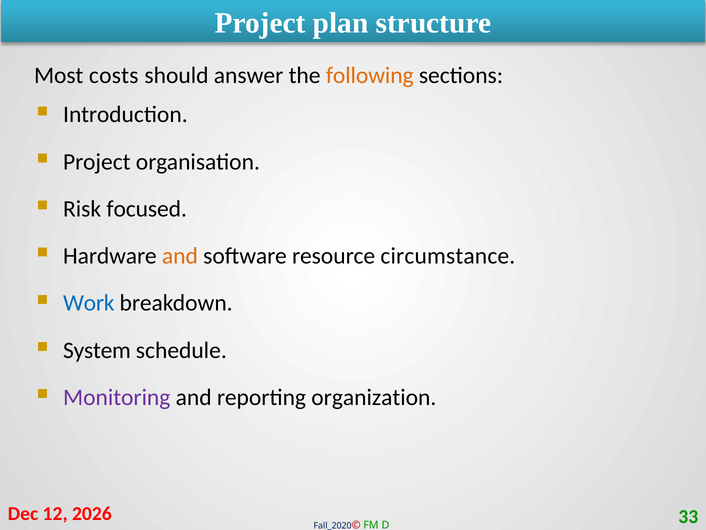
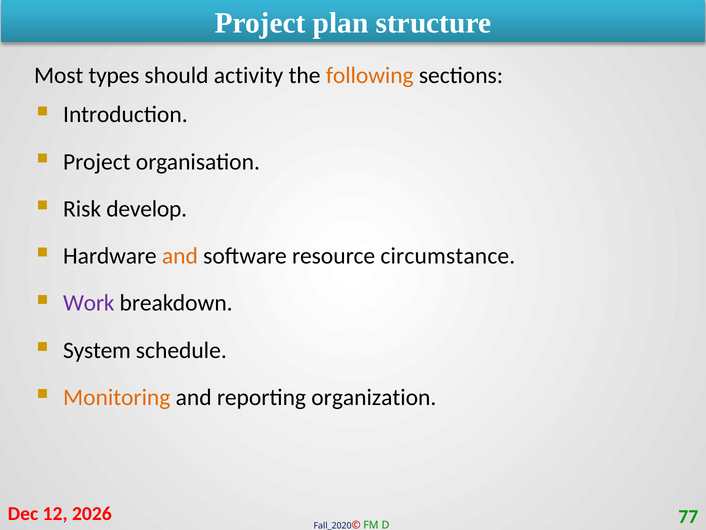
costs: costs -> types
answer: answer -> activity
focused: focused -> develop
Work colour: blue -> purple
Monitoring colour: purple -> orange
33: 33 -> 77
